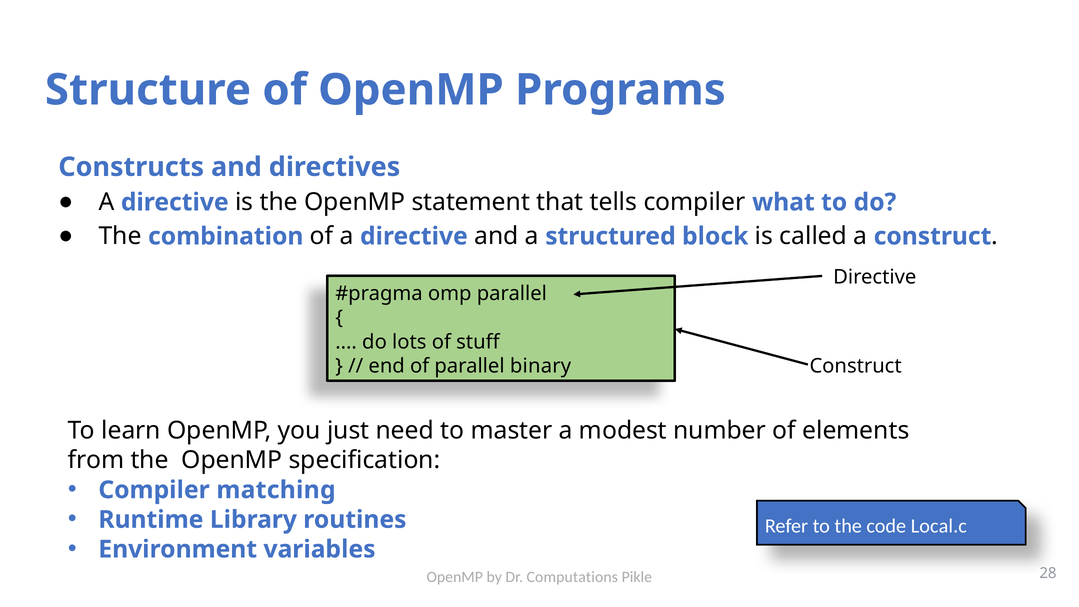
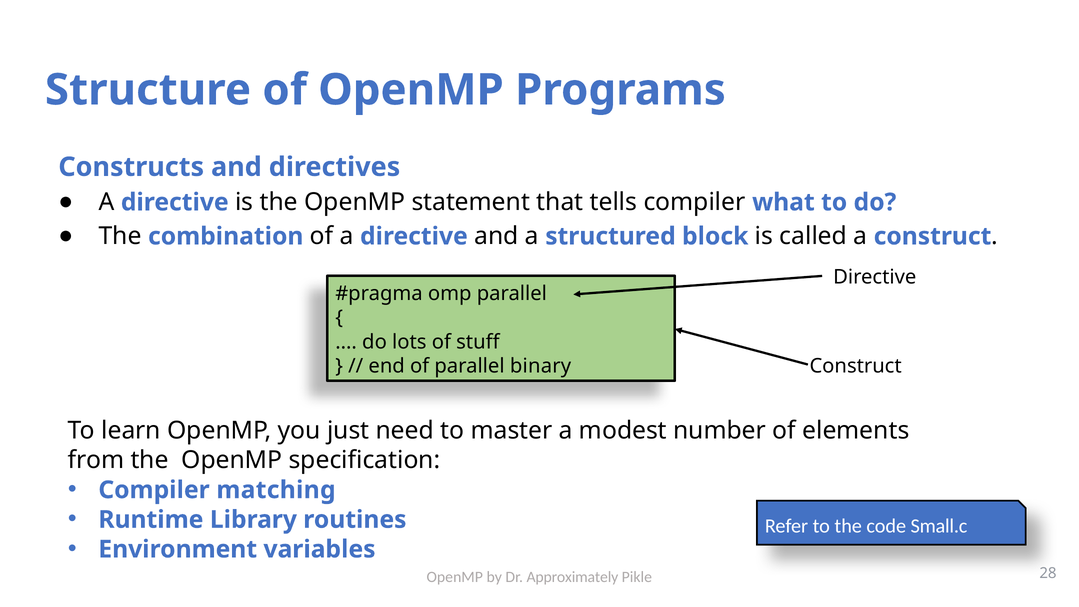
Local.c: Local.c -> Small.c
Computations: Computations -> Approximately
